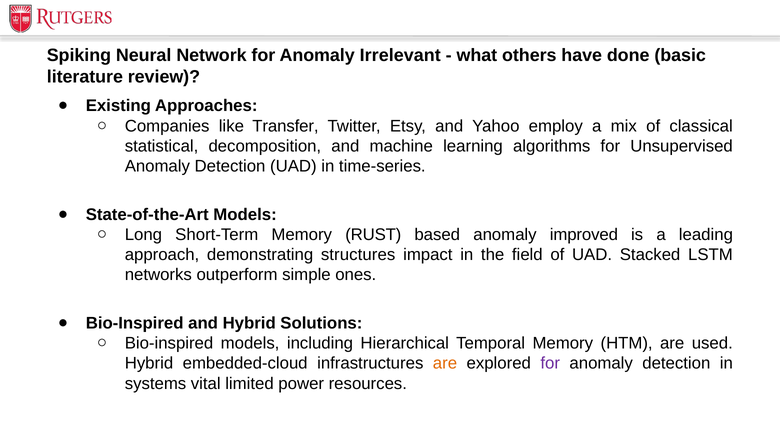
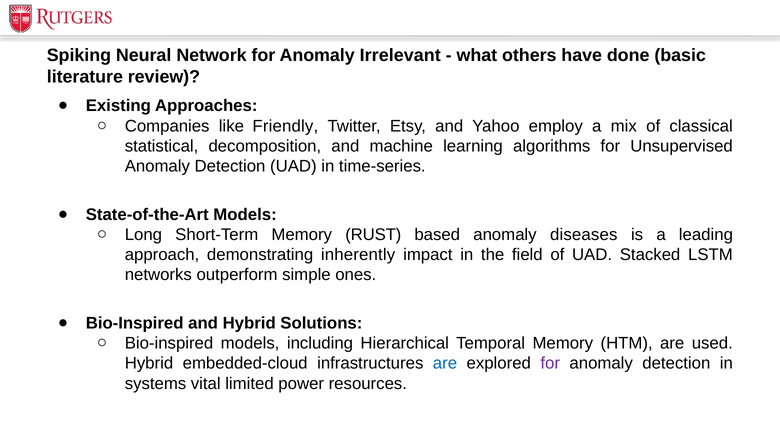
Transfer: Transfer -> Friendly
improved: improved -> diseases
structures: structures -> inherently
are at (445, 363) colour: orange -> blue
